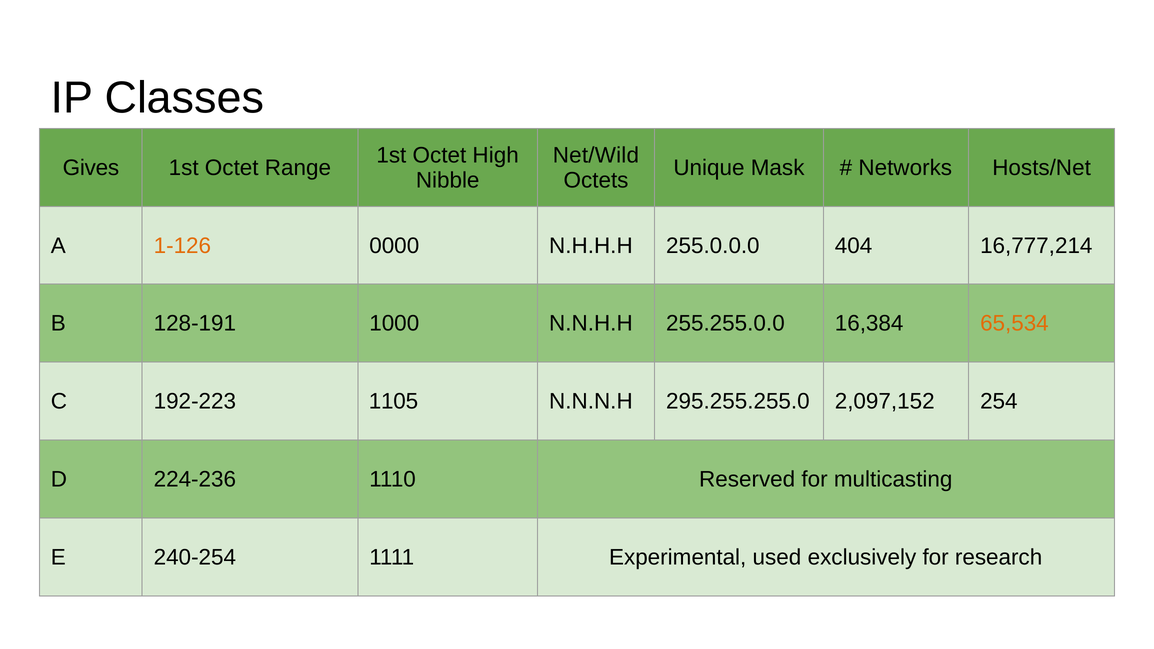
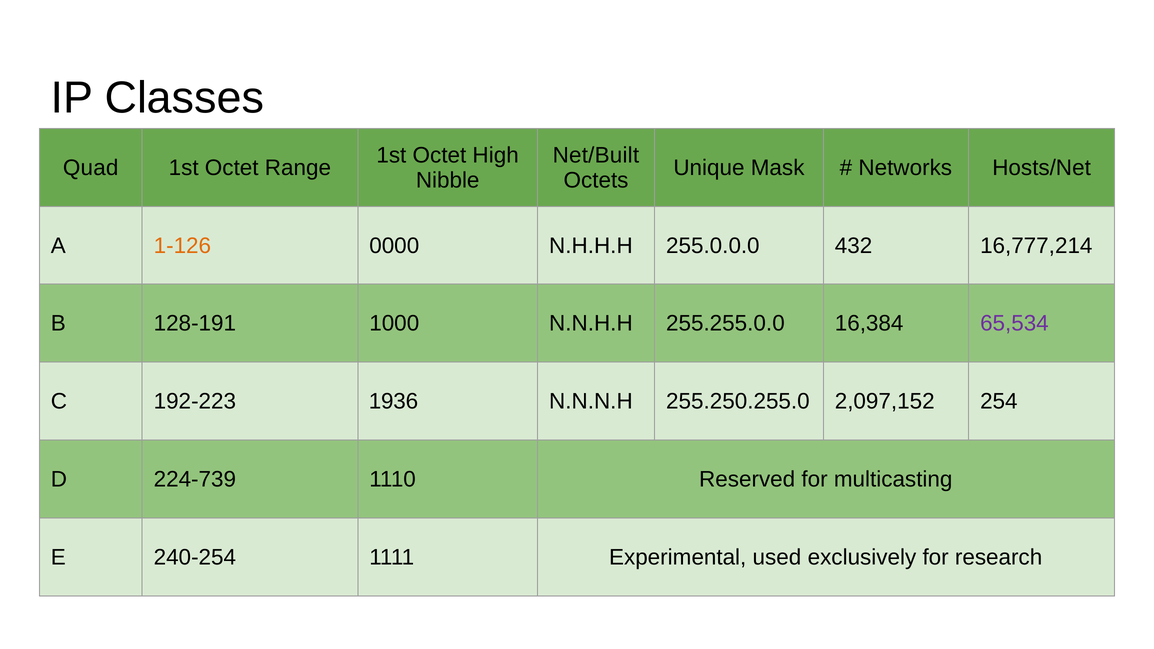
Net/Wild: Net/Wild -> Net/Built
Gives: Gives -> Quad
404: 404 -> 432
65,534 colour: orange -> purple
1105: 1105 -> 1936
295.255.255.0: 295.255.255.0 -> 255.250.255.0
224-236: 224-236 -> 224-739
